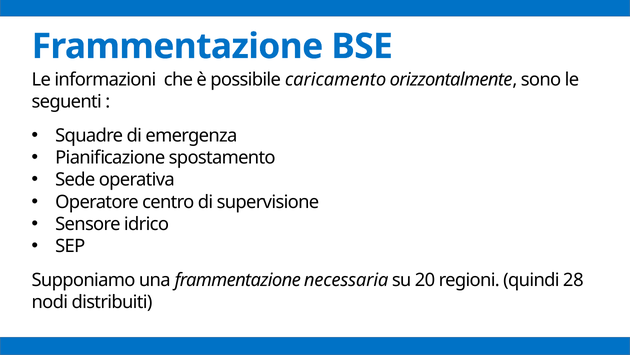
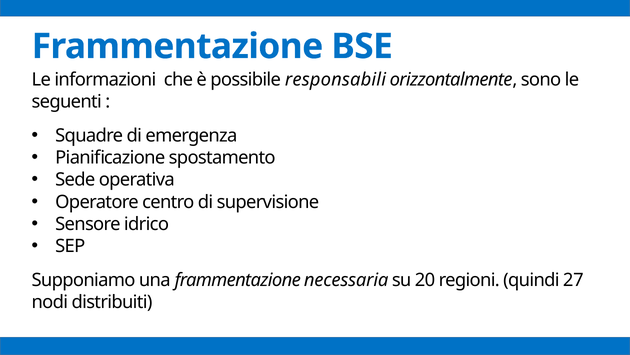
caricamento: caricamento -> responsabili
28: 28 -> 27
